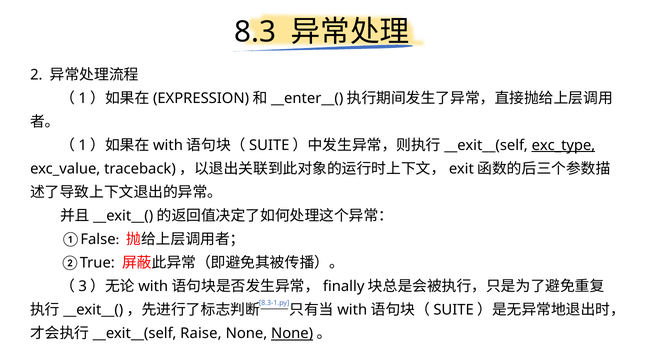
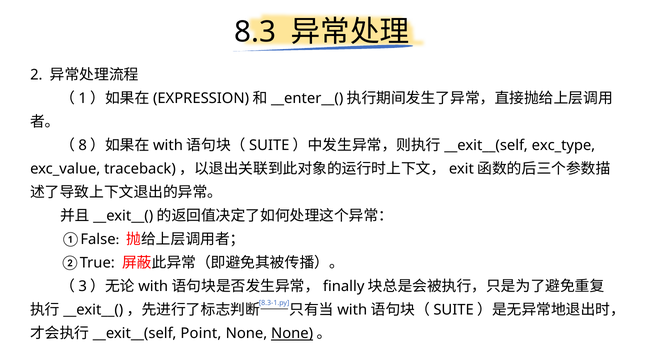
1 at (83, 145): 1 -> 8
exc_type underline: present -> none
Raise: Raise -> Point
